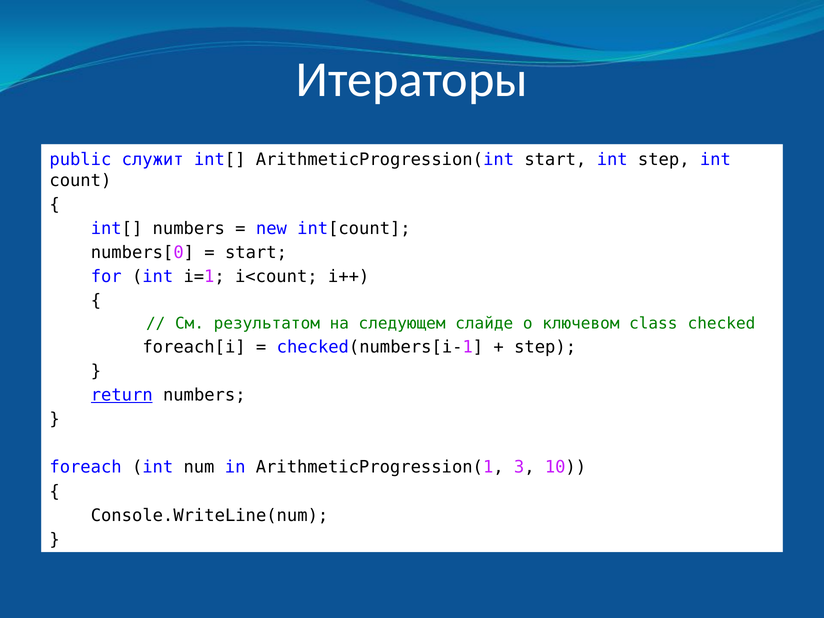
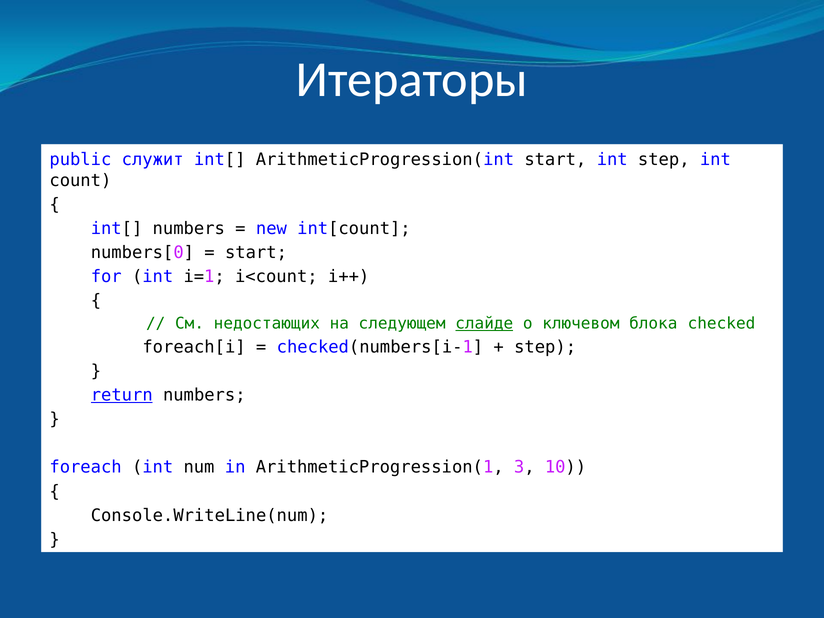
результатом: результатом -> недостающих
слайде underline: none -> present
class: class -> блока
